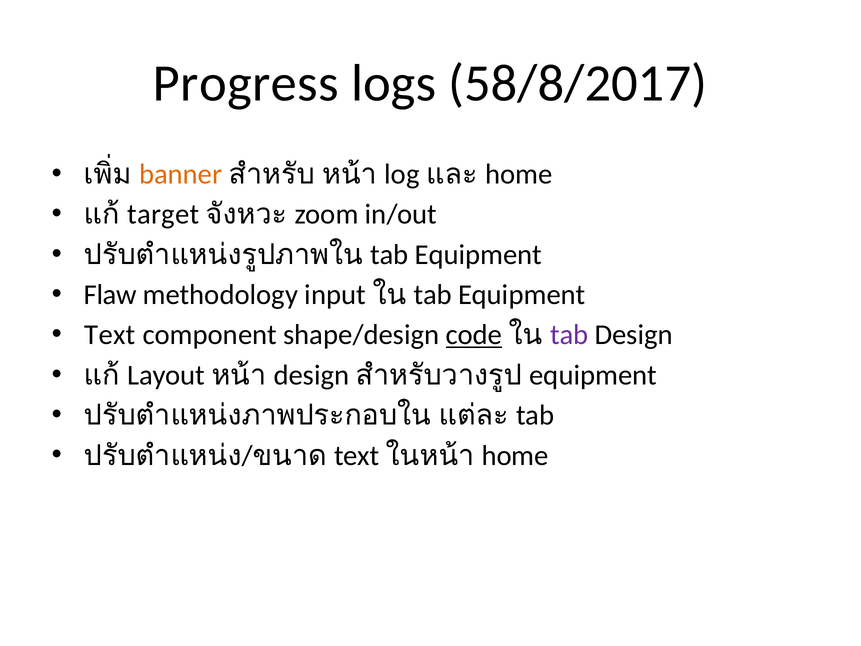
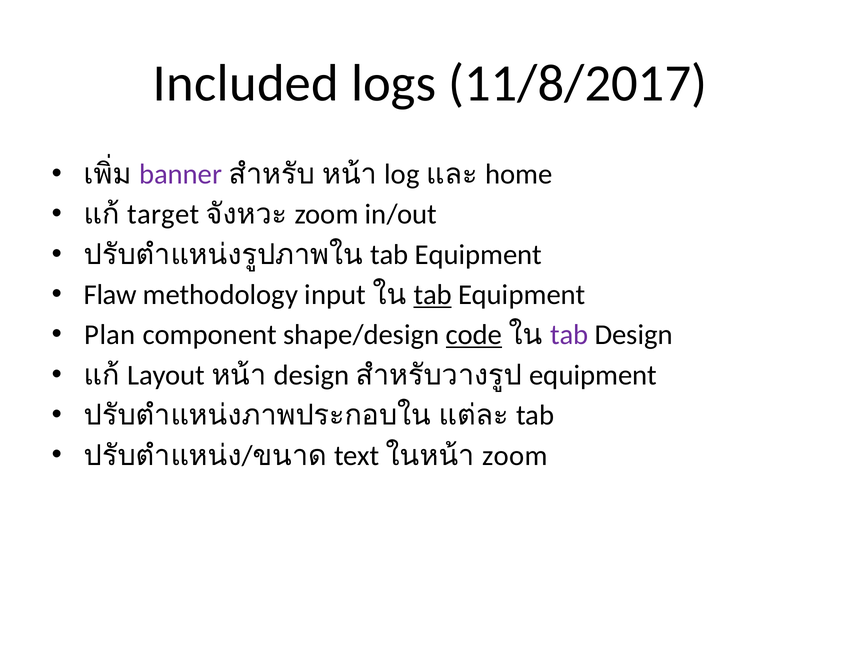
Progress: Progress -> Included
58/8/2017: 58/8/2017 -> 11/8/2017
banner colour: orange -> purple
tab at (433, 295) underline: none -> present
Text at (110, 335): Text -> Plan
home at (515, 455): home -> zoom
